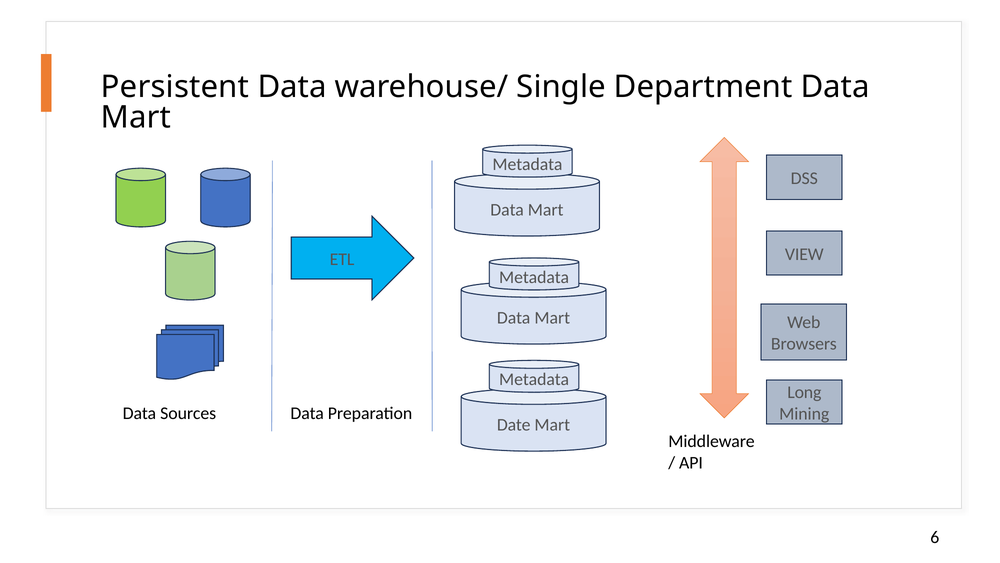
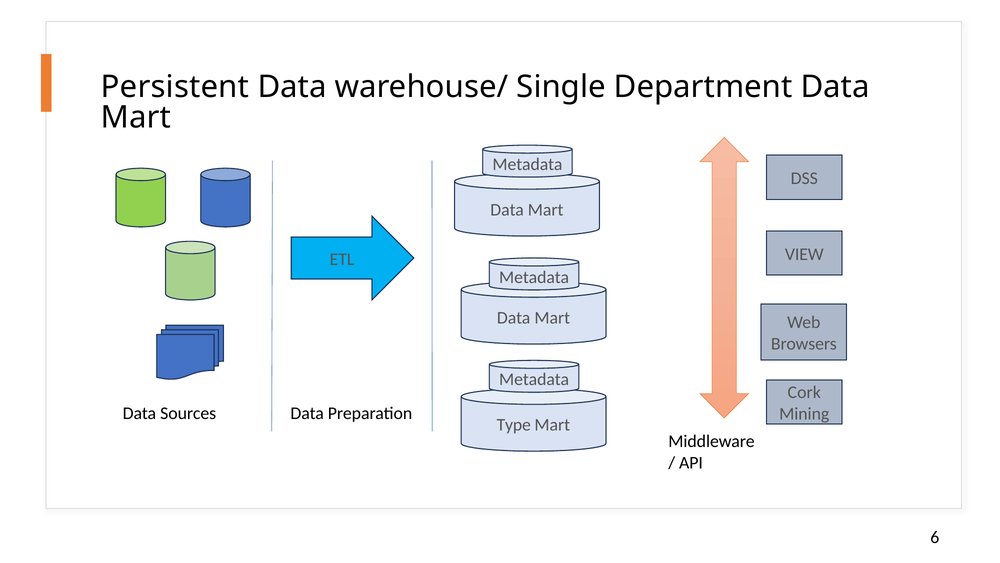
Long: Long -> Cork
Date: Date -> Type
